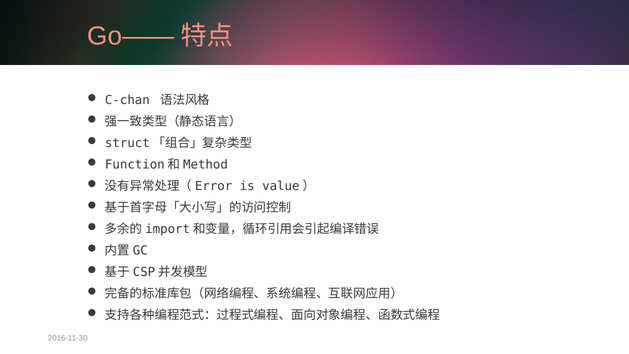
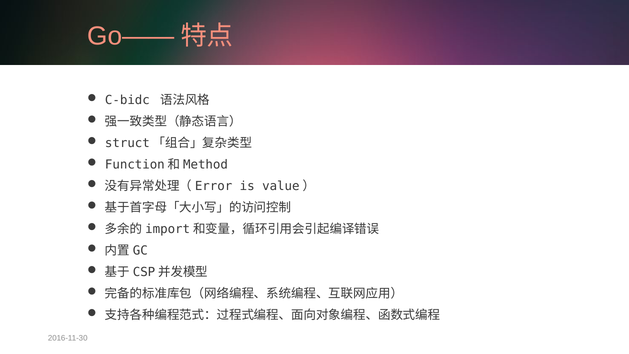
C-chan: C-chan -> C-bidc
